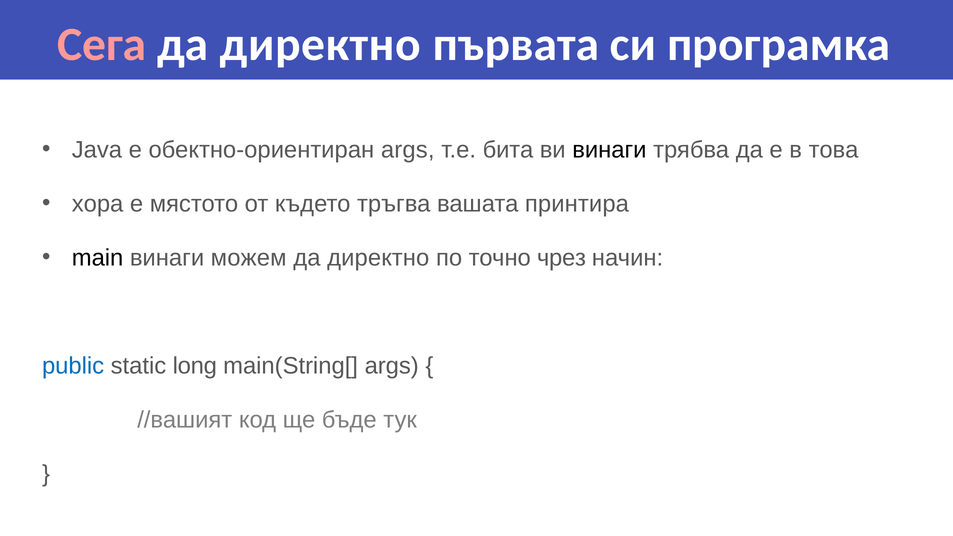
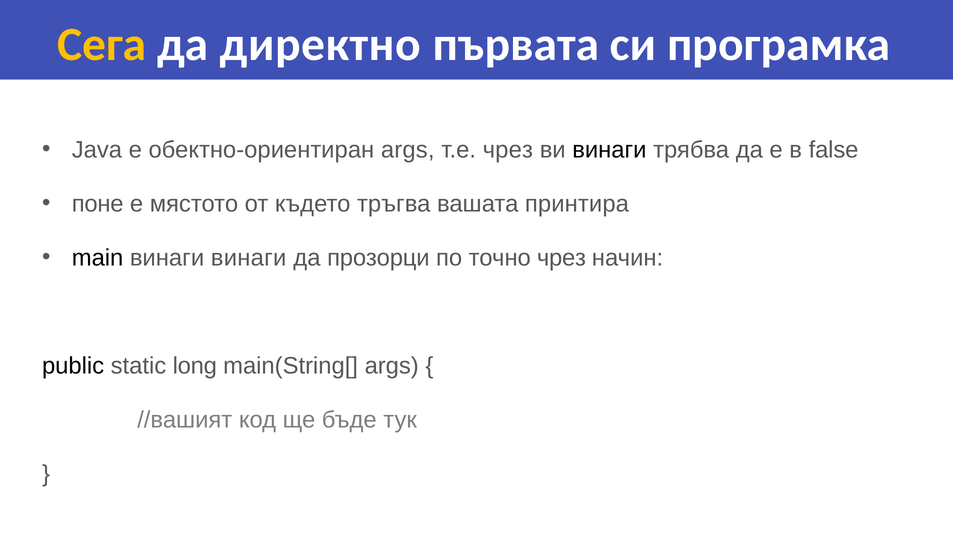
Сега colour: pink -> yellow
т.е бита: бита -> чрез
това: това -> false
хора: хора -> поне
винаги можем: можем -> винаги
директно at (378, 258): директно -> прозорци
public colour: blue -> black
